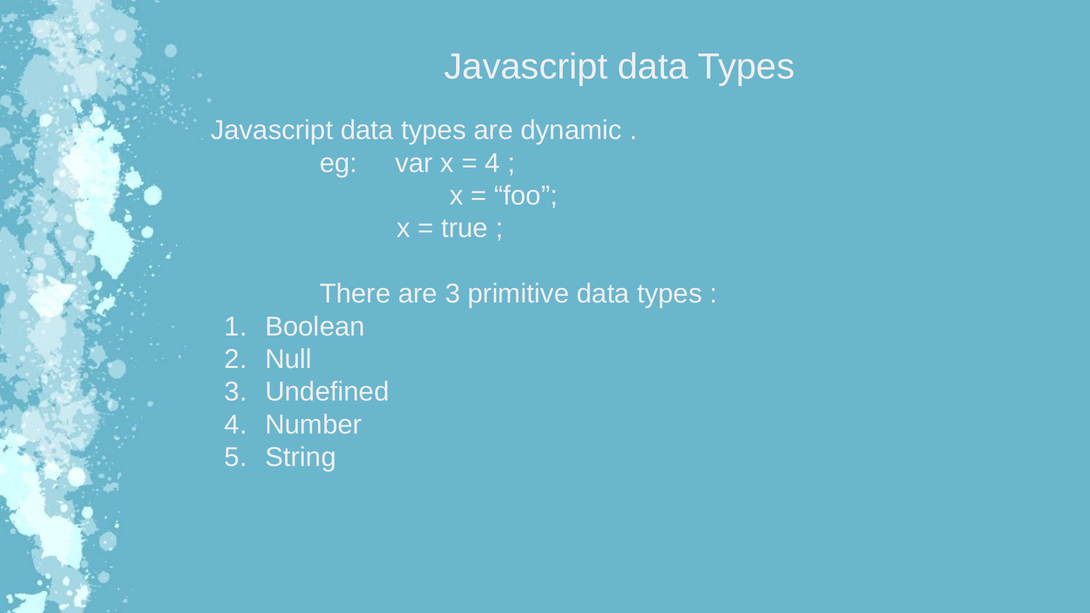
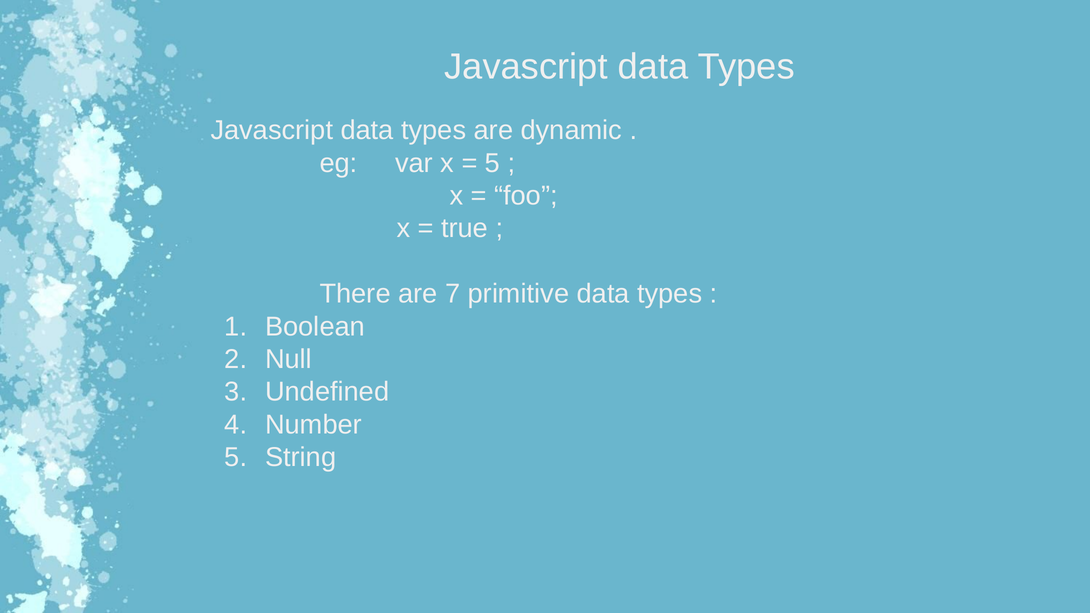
4 at (493, 163): 4 -> 5
are 3: 3 -> 7
